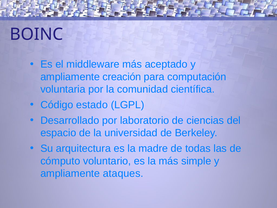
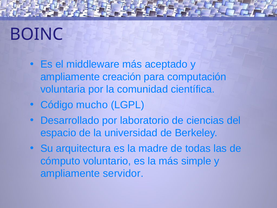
estado: estado -> mucho
ataques: ataques -> servidor
